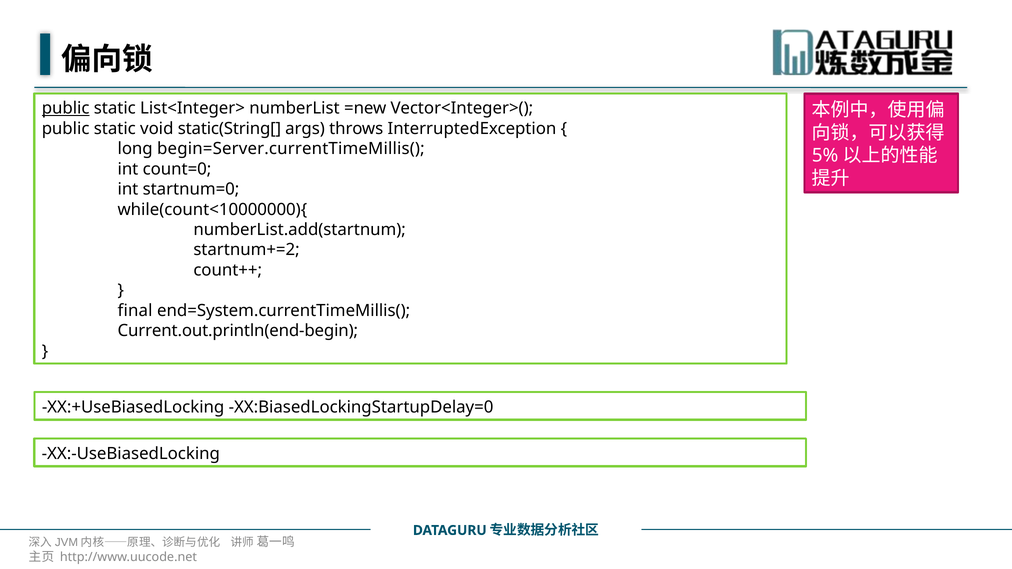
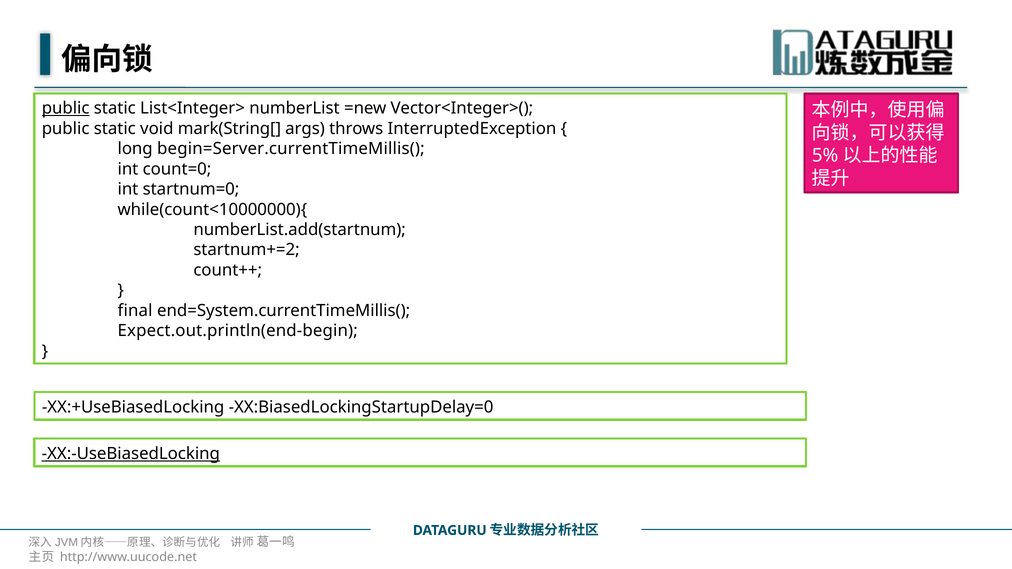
static(String[: static(String[ -> mark(String[
Current.out.println(end-begin: Current.out.println(end-begin -> Expect.out.println(end-begin
XX:-UseBiasedLocking underline: none -> present
